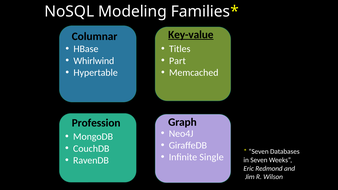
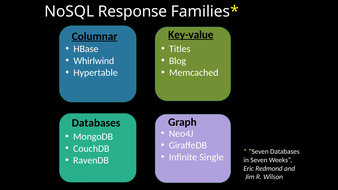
Modeling: Modeling -> Response
Columnar underline: none -> present
Part: Part -> Blog
Profession at (96, 123): Profession -> Databases
